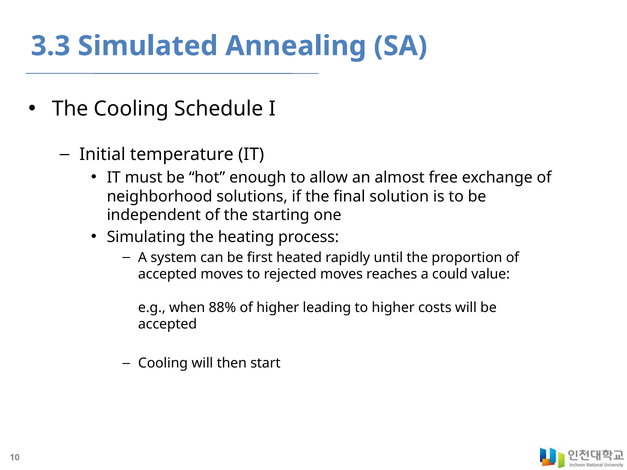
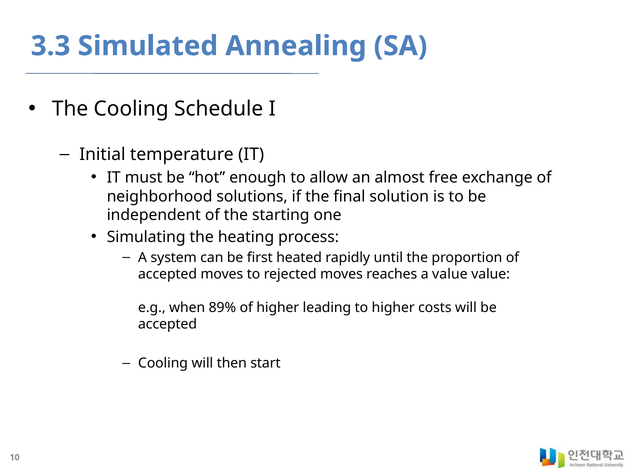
a could: could -> value
88%: 88% -> 89%
